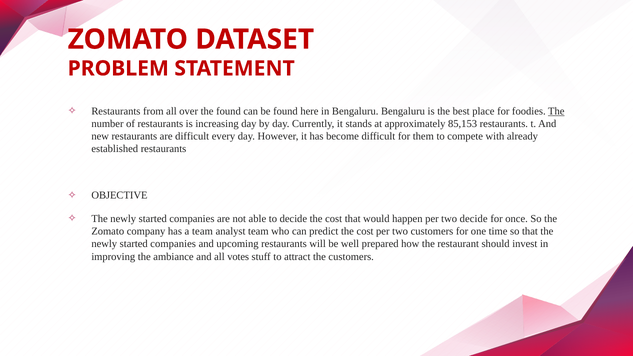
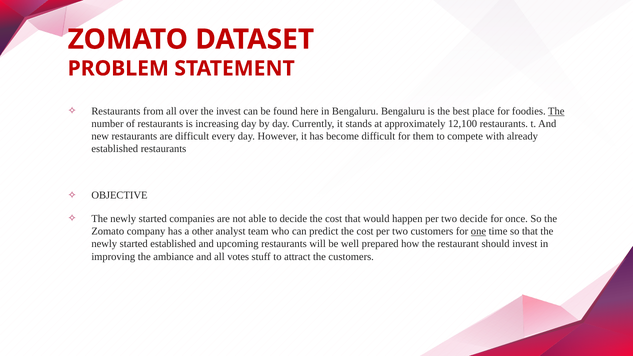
the found: found -> invest
85,153: 85,153 -> 12,100
a team: team -> other
one underline: none -> present
companies at (173, 244): companies -> established
